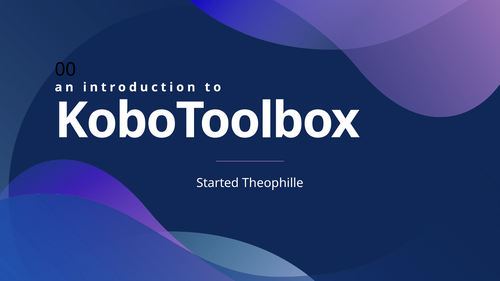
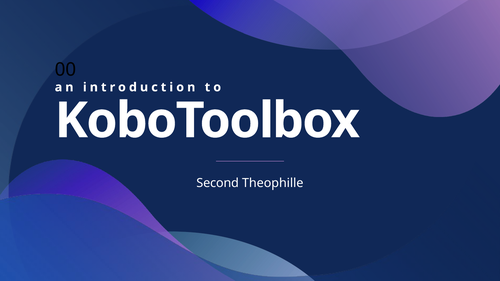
Started: Started -> Second
